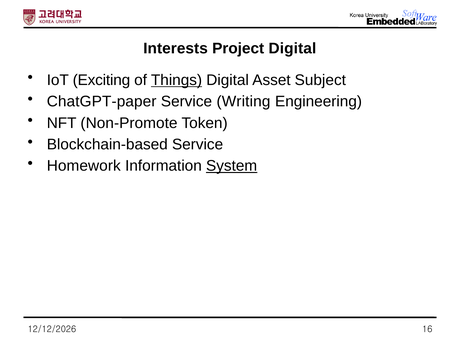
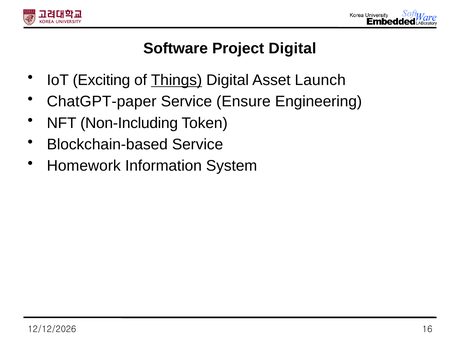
Interests: Interests -> Software
Subject: Subject -> Launch
Writing: Writing -> Ensure
Non-Promote: Non-Promote -> Non-Including
System underline: present -> none
